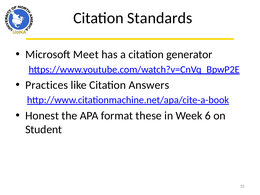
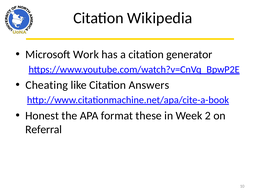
Standards: Standards -> Wikipedia
Meet: Meet -> Work
Practices: Practices -> Cheating
6: 6 -> 2
Student: Student -> Referral
